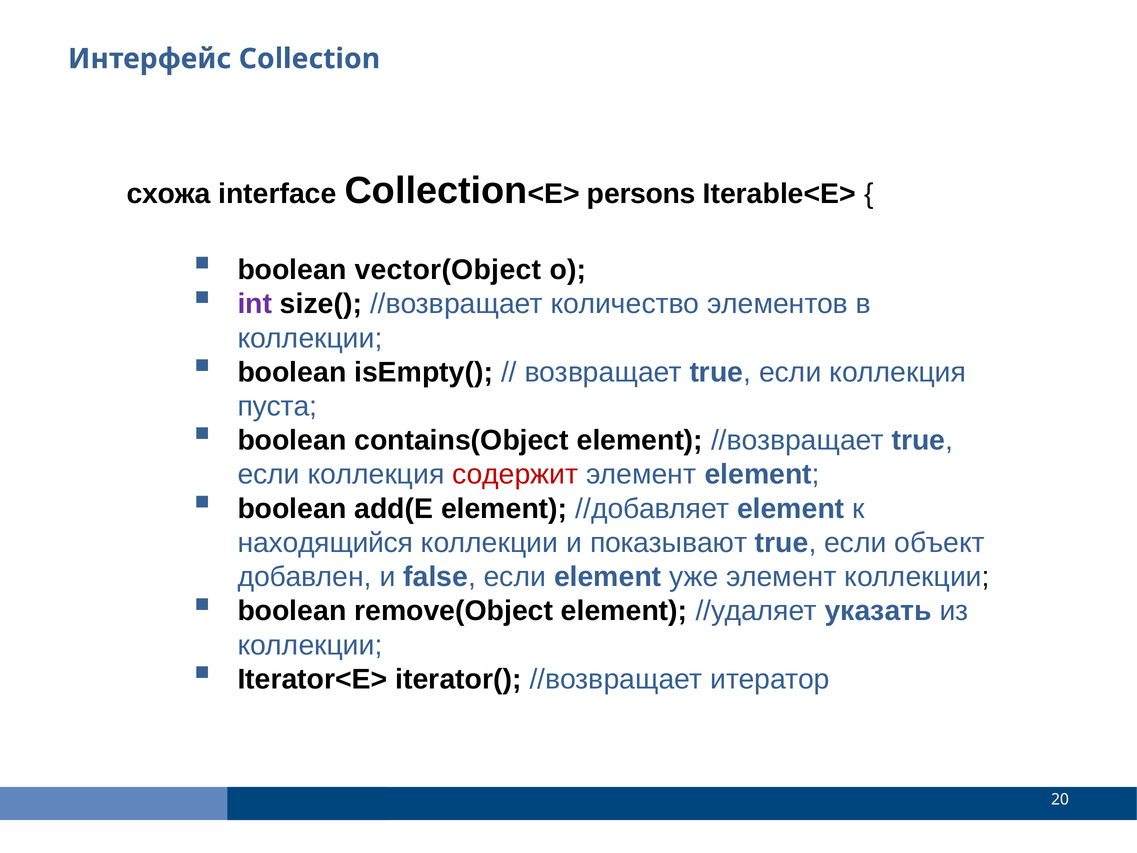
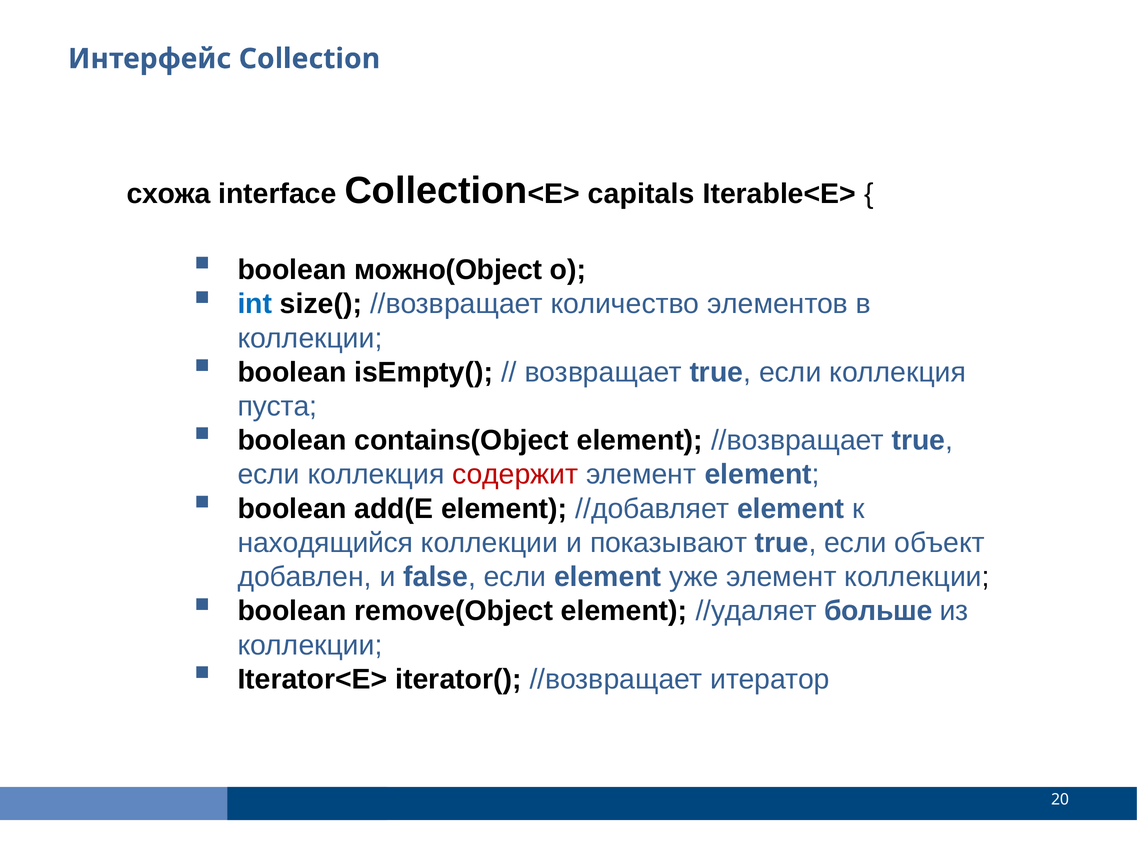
persons: persons -> capitals
vector(Object: vector(Object -> можно(Object
int colour: purple -> blue
указать: указать -> больше
